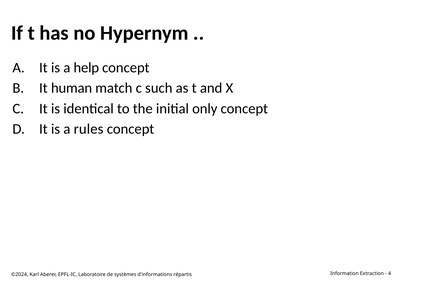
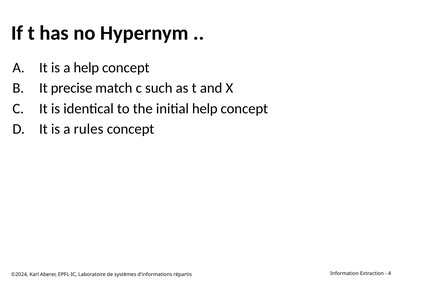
human: human -> precise
initial only: only -> help
